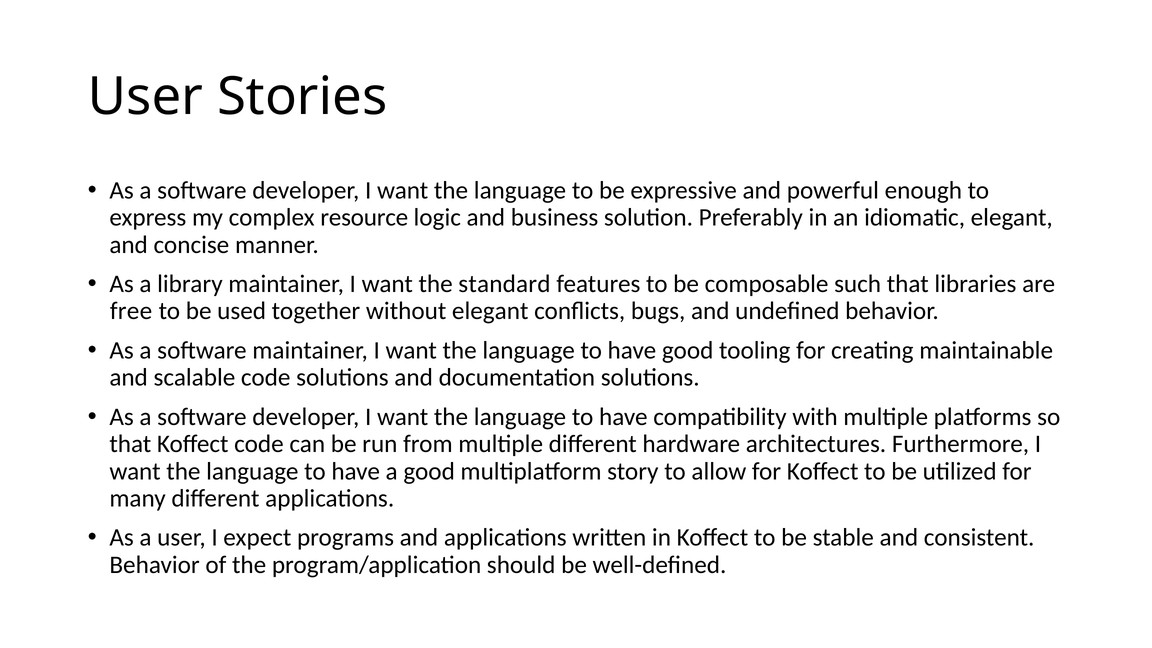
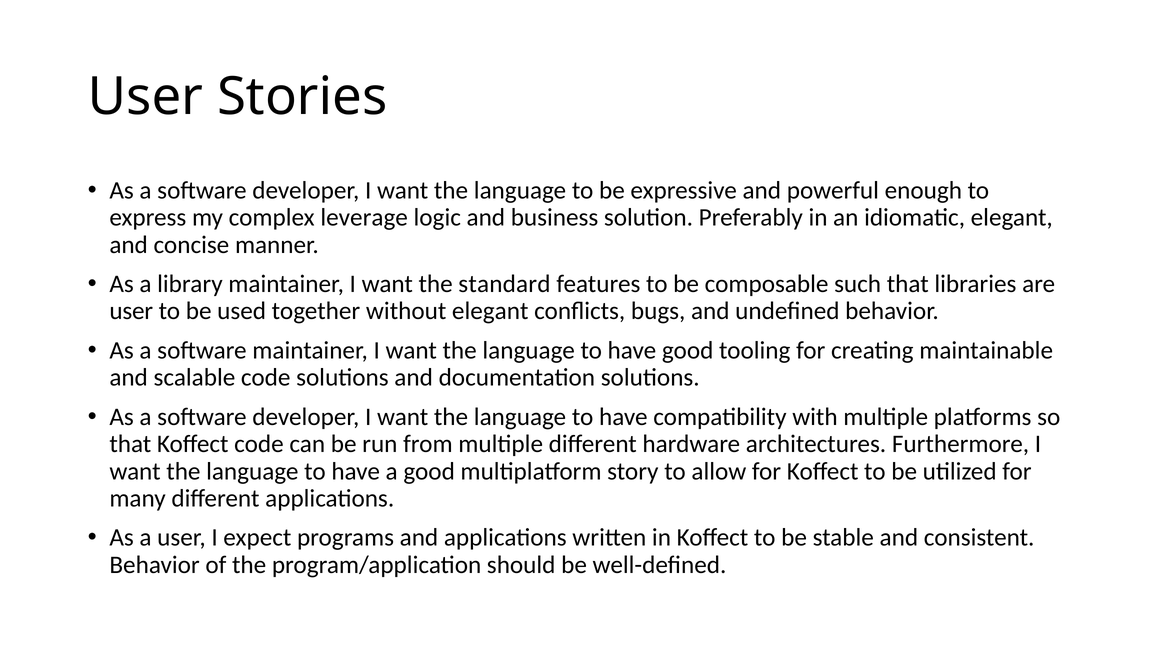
resource: resource -> leverage
free at (131, 311): free -> user
